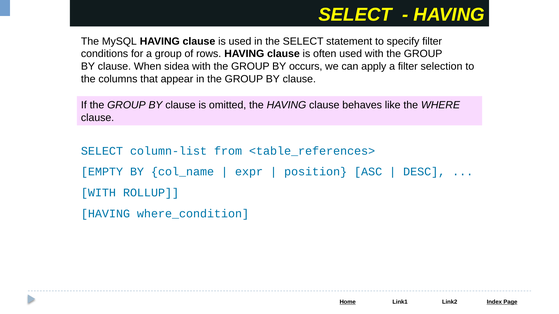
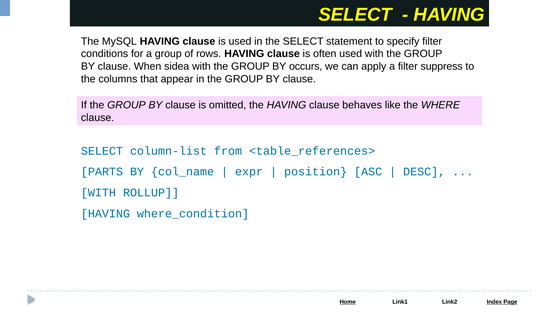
selection: selection -> suppress
EMPTY: EMPTY -> PARTS
